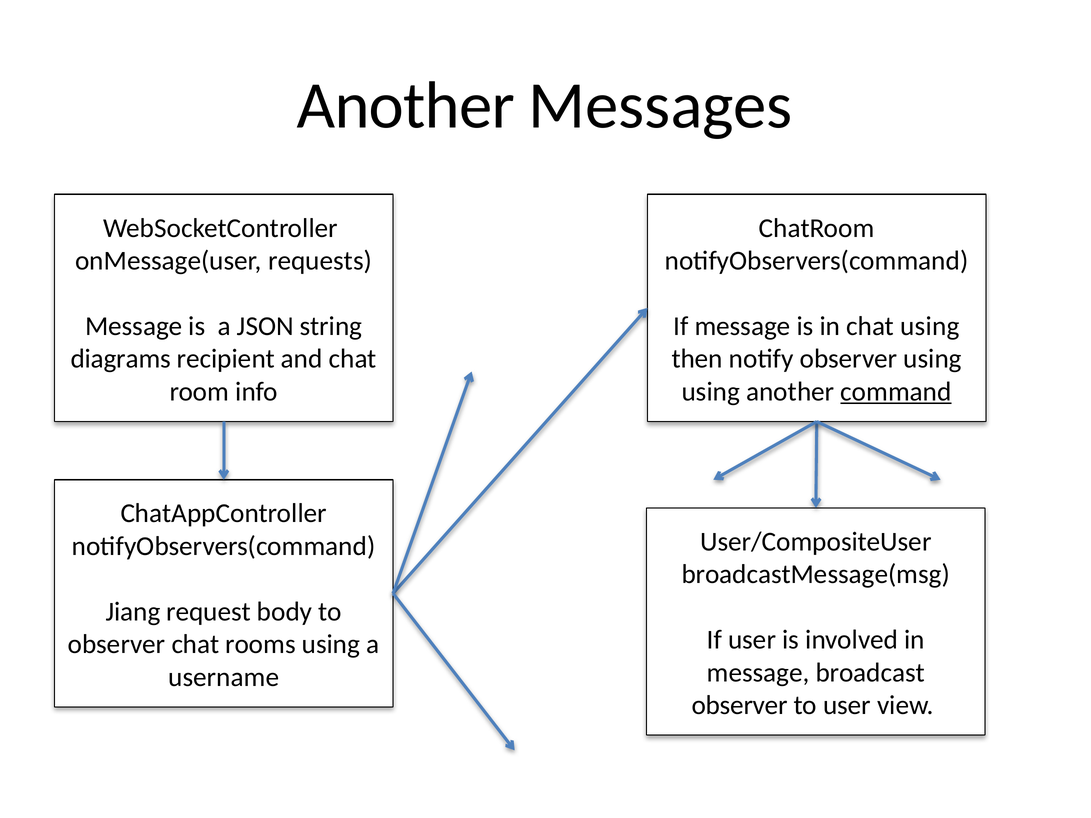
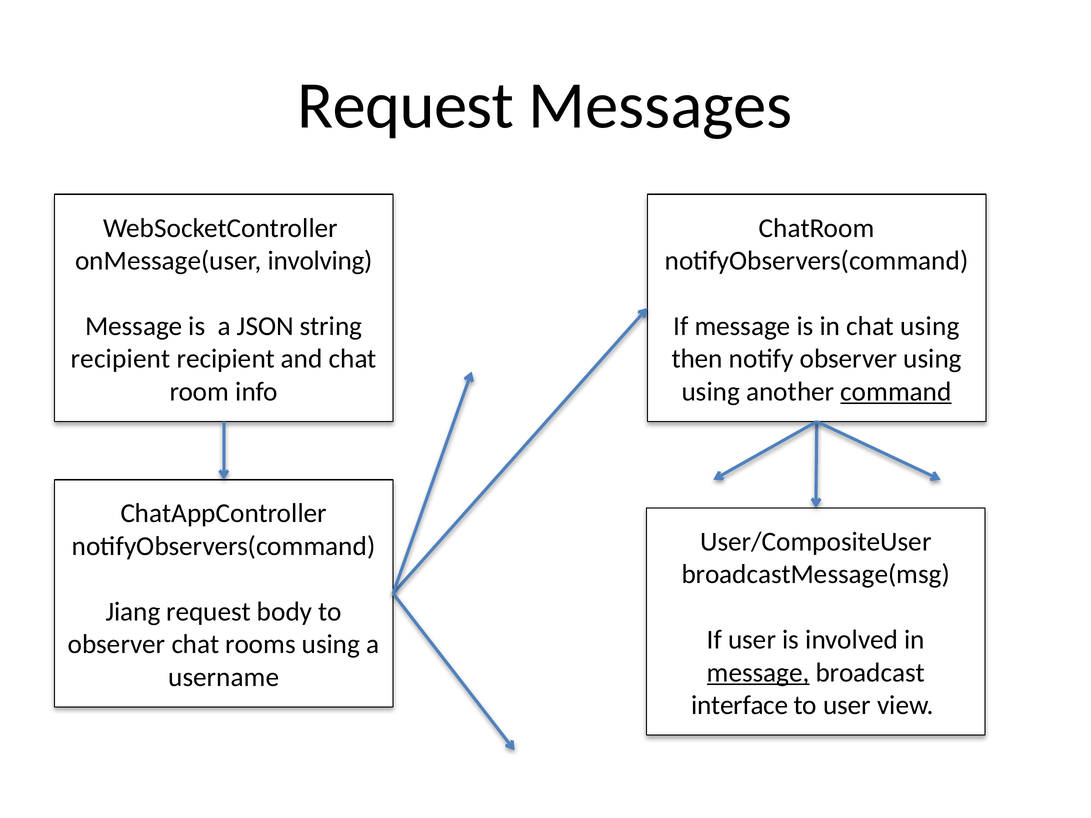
Another at (406, 106): Another -> Request
requests: requests -> involving
diagrams at (121, 359): diagrams -> recipient
message at (758, 673) underline: none -> present
observer at (740, 705): observer -> interface
